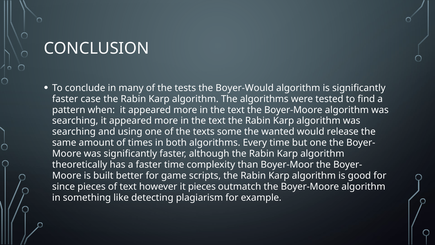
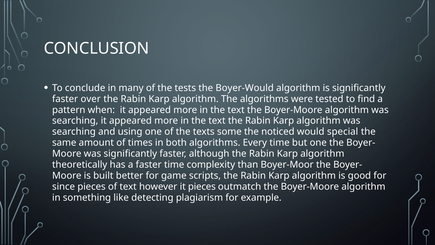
case: case -> over
wanted: wanted -> noticed
release: release -> special
